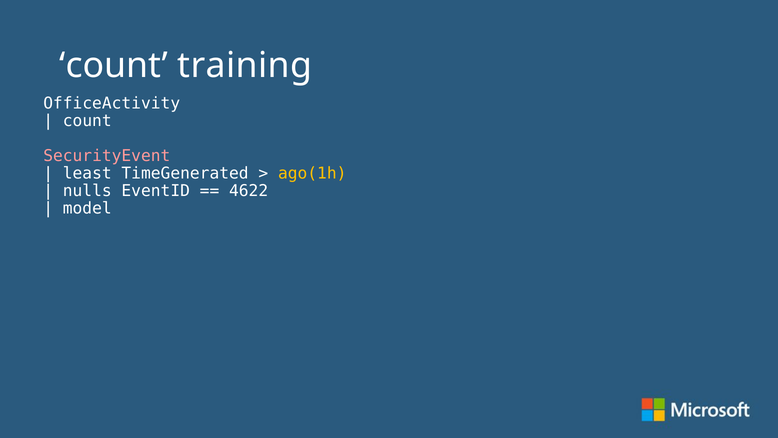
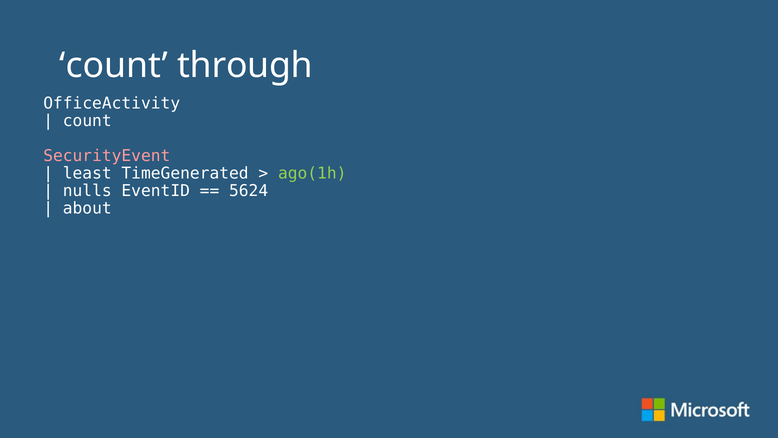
training: training -> through
ago(1h colour: yellow -> light green
4622: 4622 -> 5624
model: model -> about
